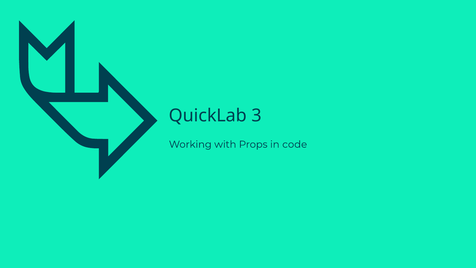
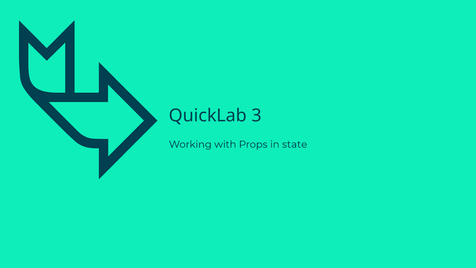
code: code -> state
